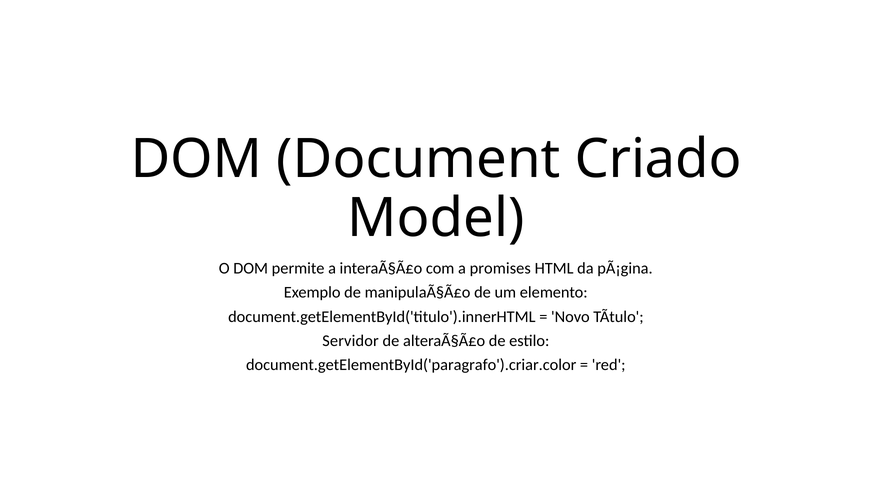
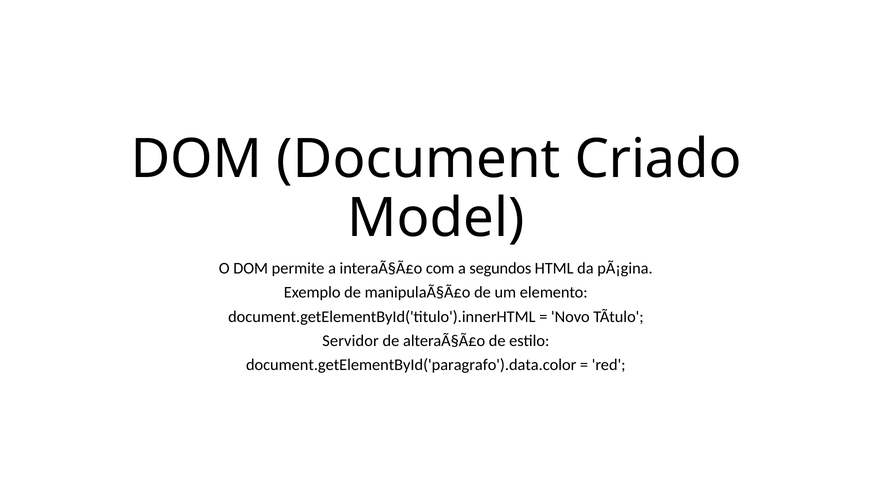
promises: promises -> segundos
document.getElementById('paragrafo').criar.color: document.getElementById('paragrafo').criar.color -> document.getElementById('paragrafo').data.color
